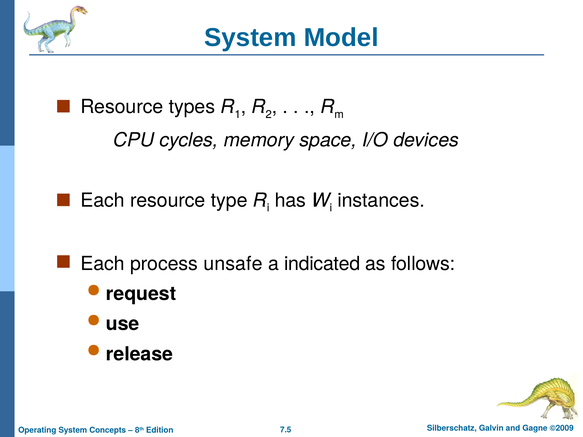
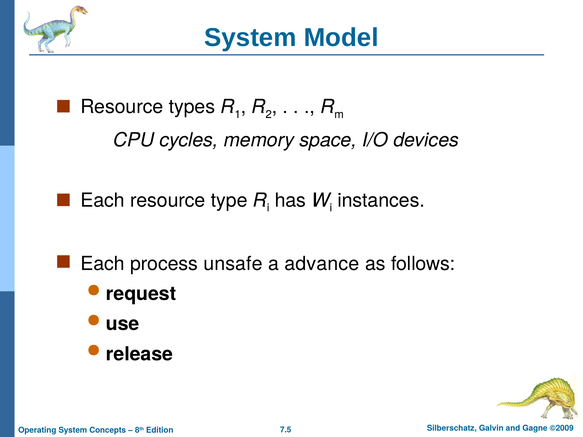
indicated: indicated -> advance
